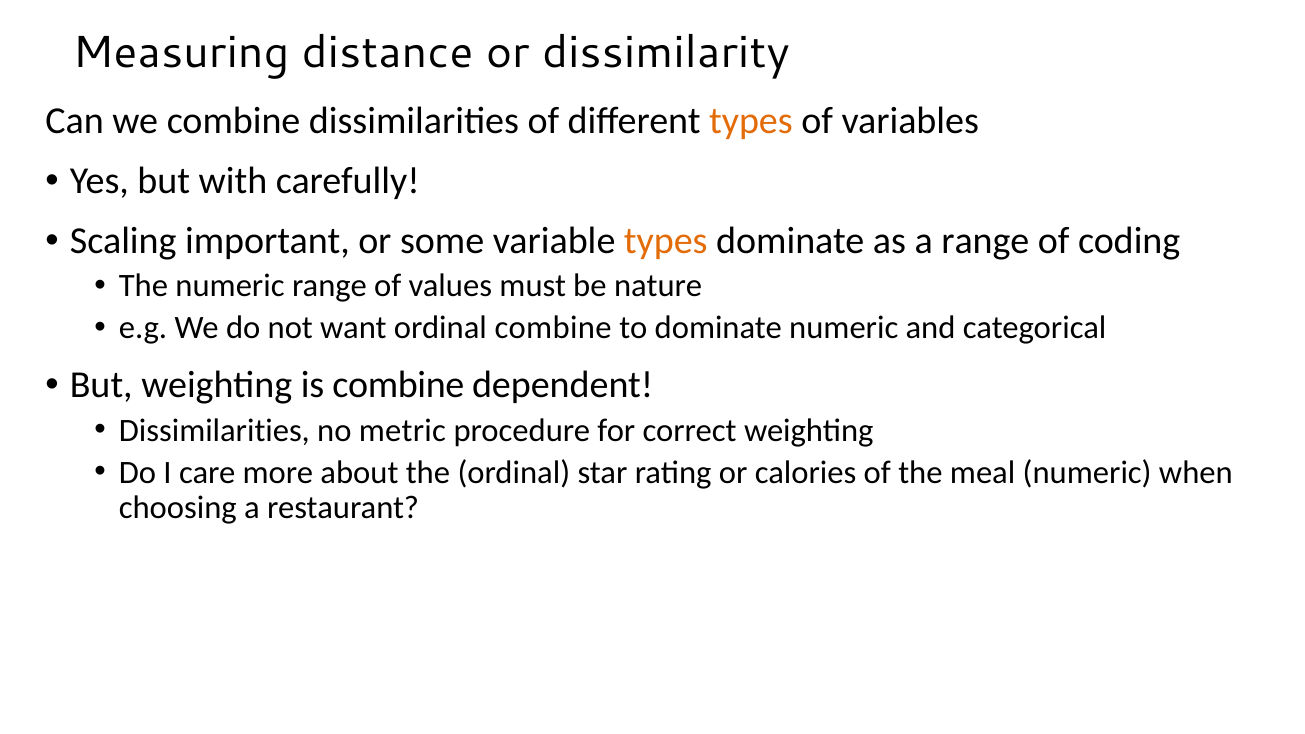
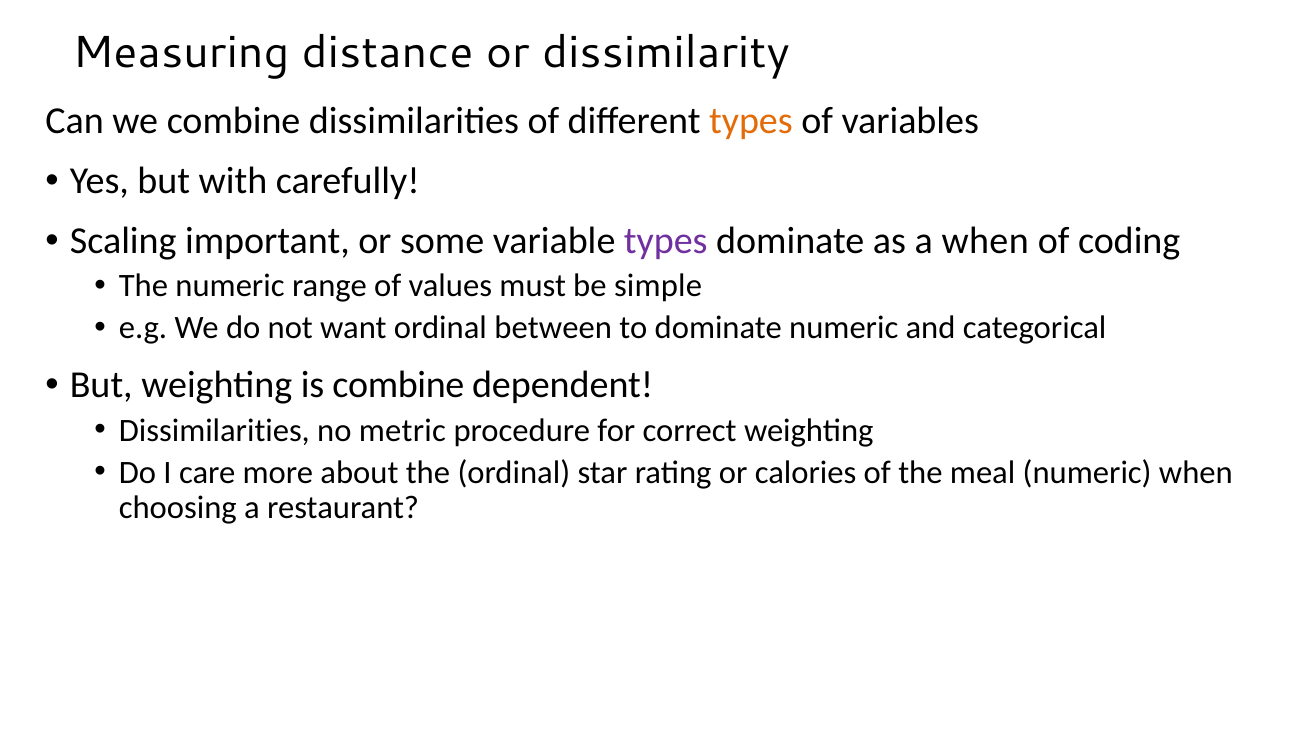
types at (666, 241) colour: orange -> purple
a range: range -> when
nature: nature -> simple
ordinal combine: combine -> between
